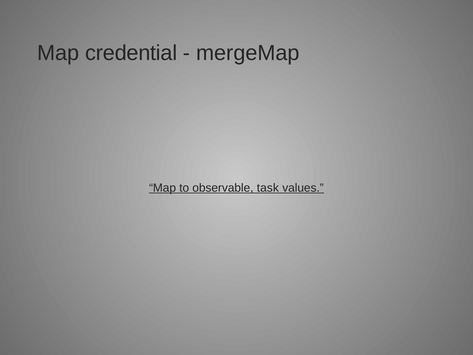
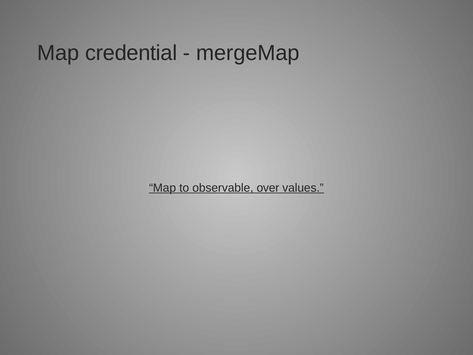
task: task -> over
